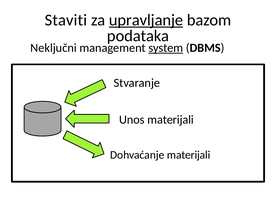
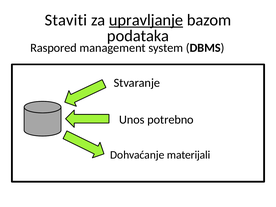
Neključni: Neključni -> Raspored
system underline: present -> none
Unos materijali: materijali -> potrebno
